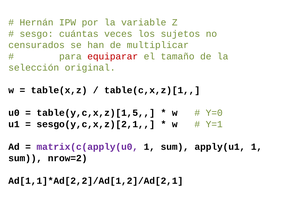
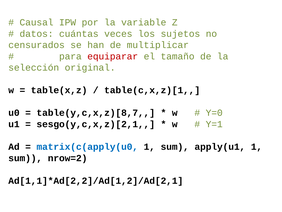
Hernán: Hernán -> Causal
sesgo: sesgo -> datos
table(y,c,x,z)[1,5: table(y,c,x,z)[1,5 -> table(y,c,x,z)[8,7
matrix(c(apply(u0 colour: purple -> blue
